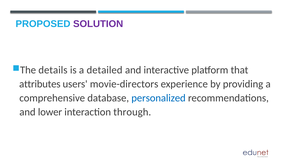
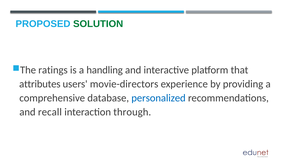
SOLUTION colour: purple -> green
details: details -> ratings
detailed: detailed -> handling
lower: lower -> recall
